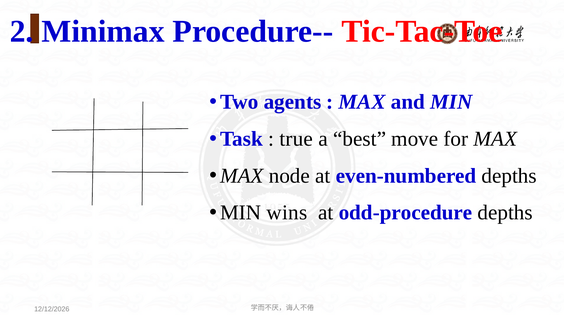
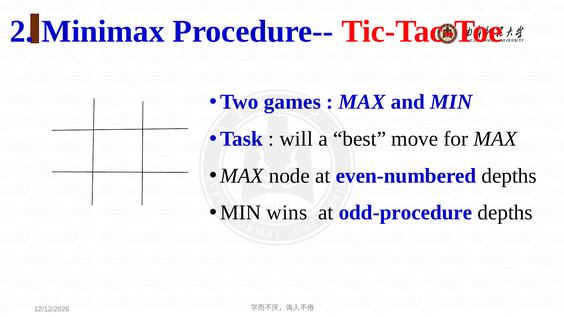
agents: agents -> games
true: true -> will
